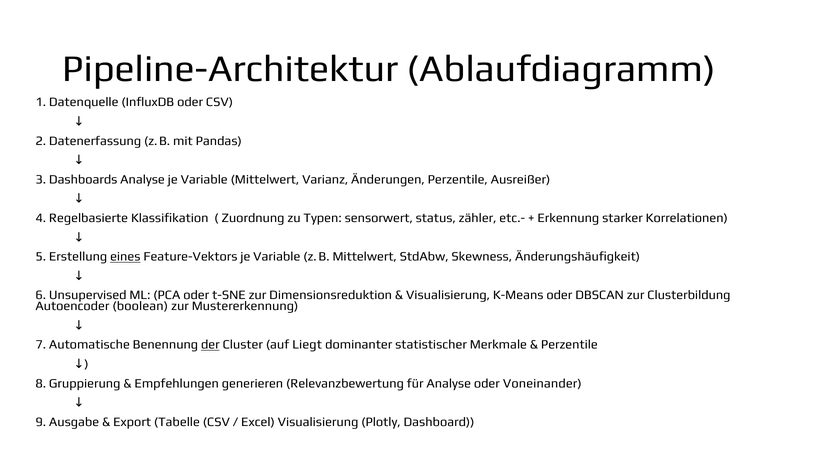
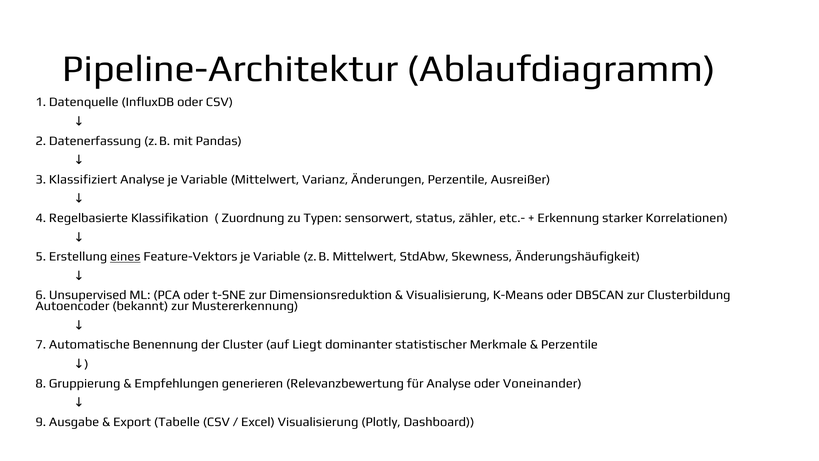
Dashboards: Dashboards -> Klassifiziert
boolean: boolean -> bekannt
der underline: present -> none
